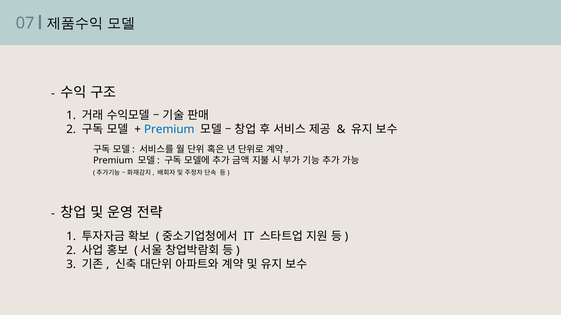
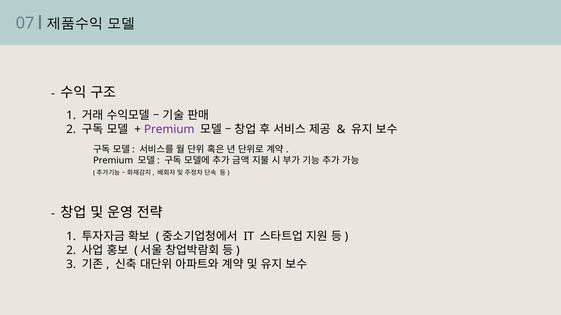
Premium at (169, 129) colour: blue -> purple
